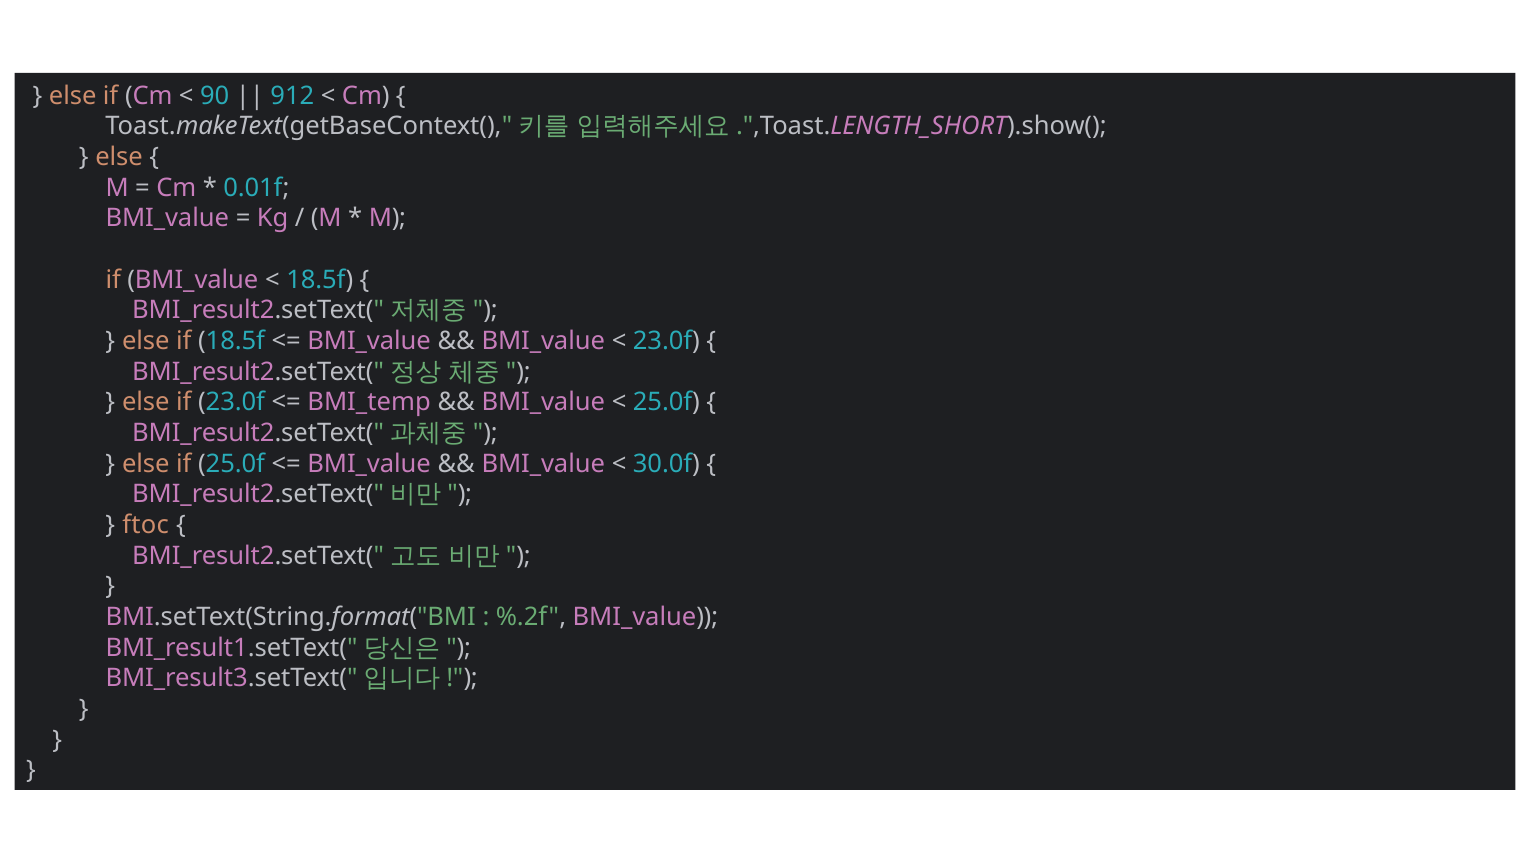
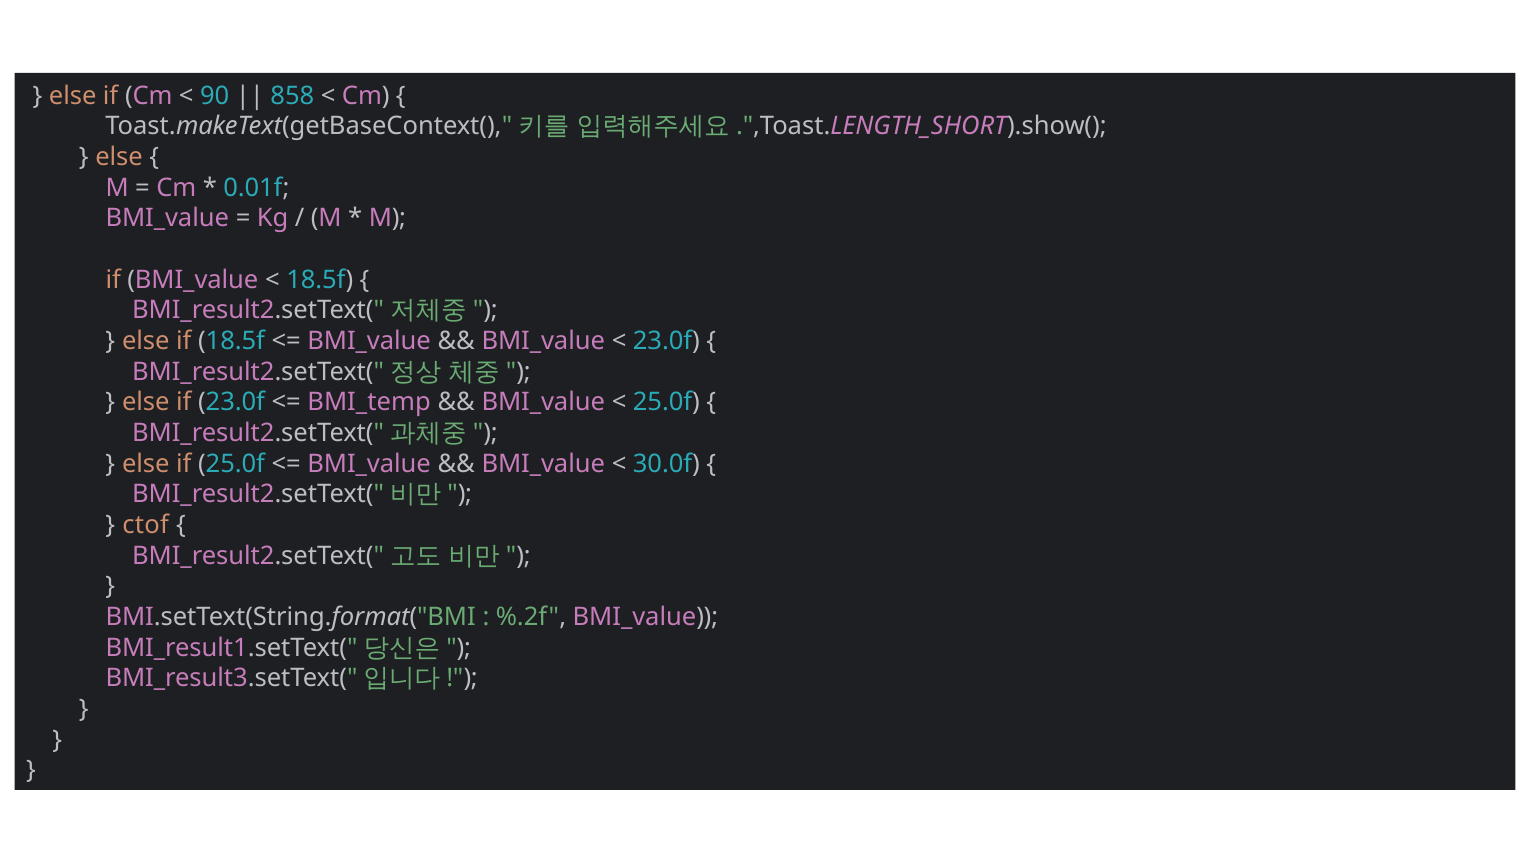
912: 912 -> 858
ftoc: ftoc -> ctof
